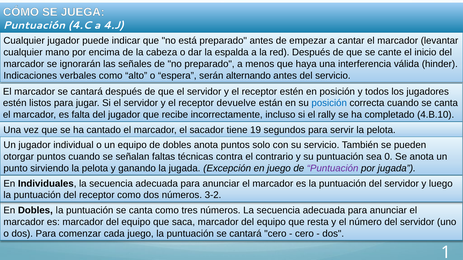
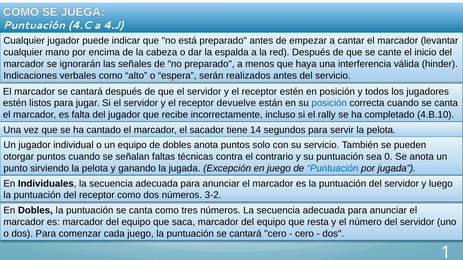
alternando: alternando -> realizados
19: 19 -> 14
Puntuación at (333, 168) colour: purple -> blue
